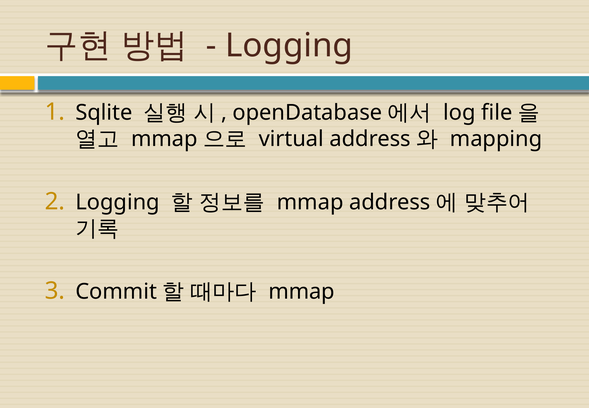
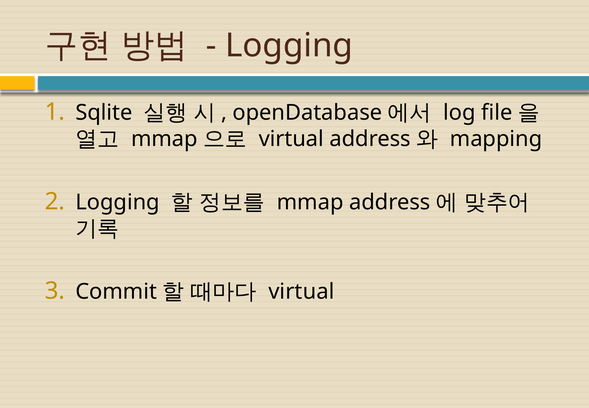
mmap at (302, 292): mmap -> virtual
